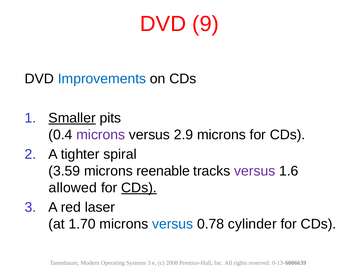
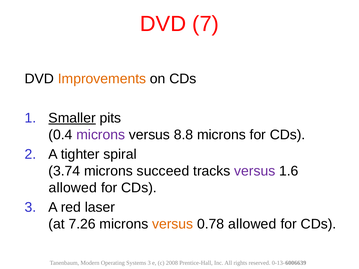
9: 9 -> 7
Improvements colour: blue -> orange
2.9: 2.9 -> 8.8
3.59: 3.59 -> 3.74
reenable: reenable -> succeed
CDs at (139, 188) underline: present -> none
1.70: 1.70 -> 7.26
versus at (173, 224) colour: blue -> orange
0.78 cylinder: cylinder -> allowed
